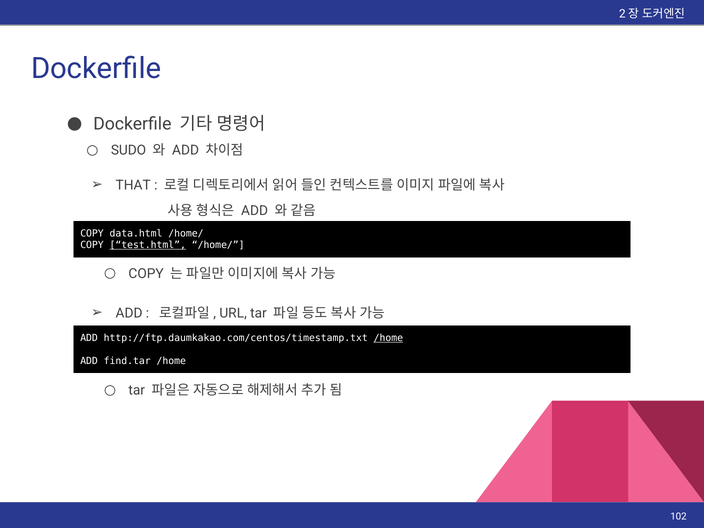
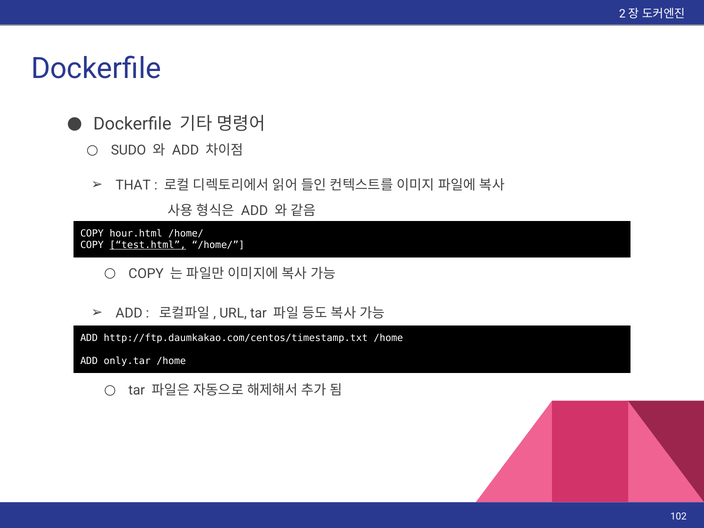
data.html: data.html -> hour.html
/home at (388, 338) underline: present -> none
find.tar: find.tar -> only.tar
